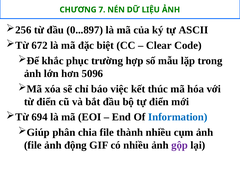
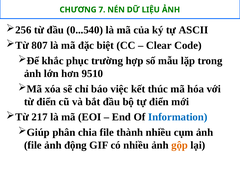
0...897: 0...897 -> 0...540
672: 672 -> 807
5096: 5096 -> 9510
694: 694 -> 217
gộp colour: purple -> orange
